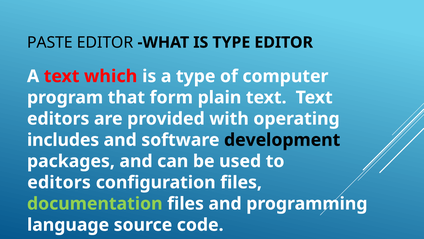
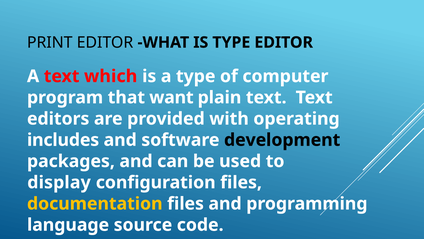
PASTE: PASTE -> PRINT
form: form -> want
editors at (59, 182): editors -> display
documentation colour: light green -> yellow
